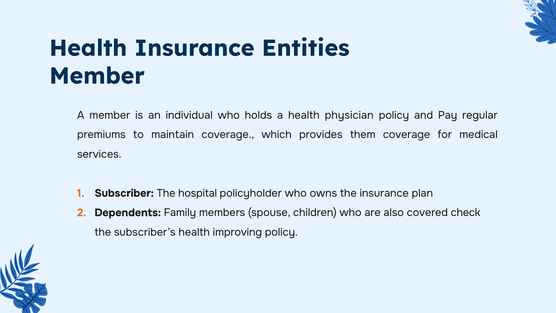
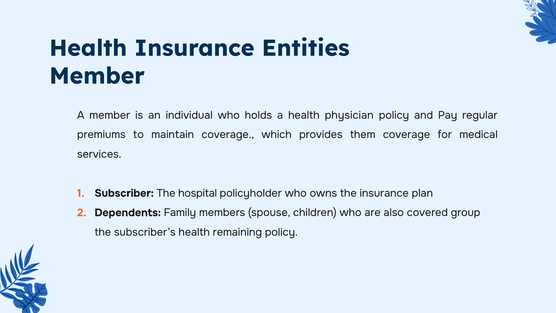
check: check -> group
improving: improving -> remaining
